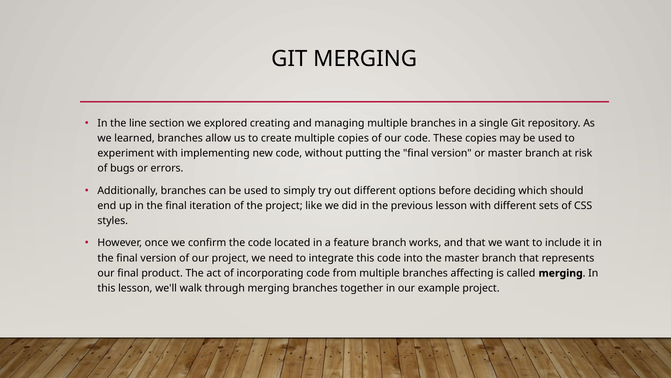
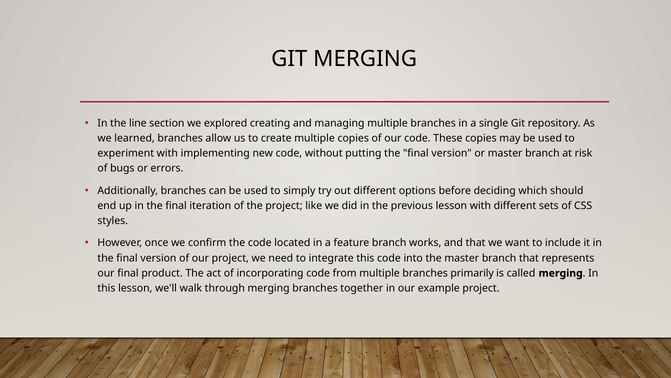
affecting: affecting -> primarily
